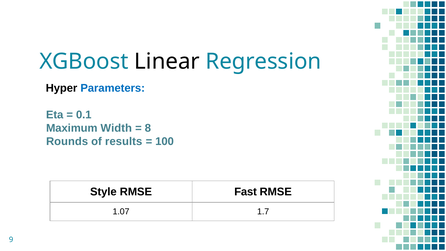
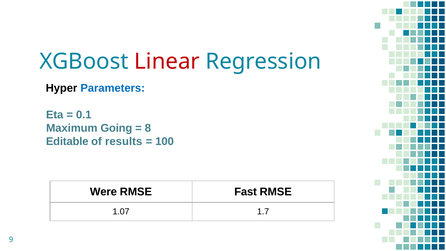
Linear colour: black -> red
Width: Width -> Going
Rounds: Rounds -> Editable
Style: Style -> Were
